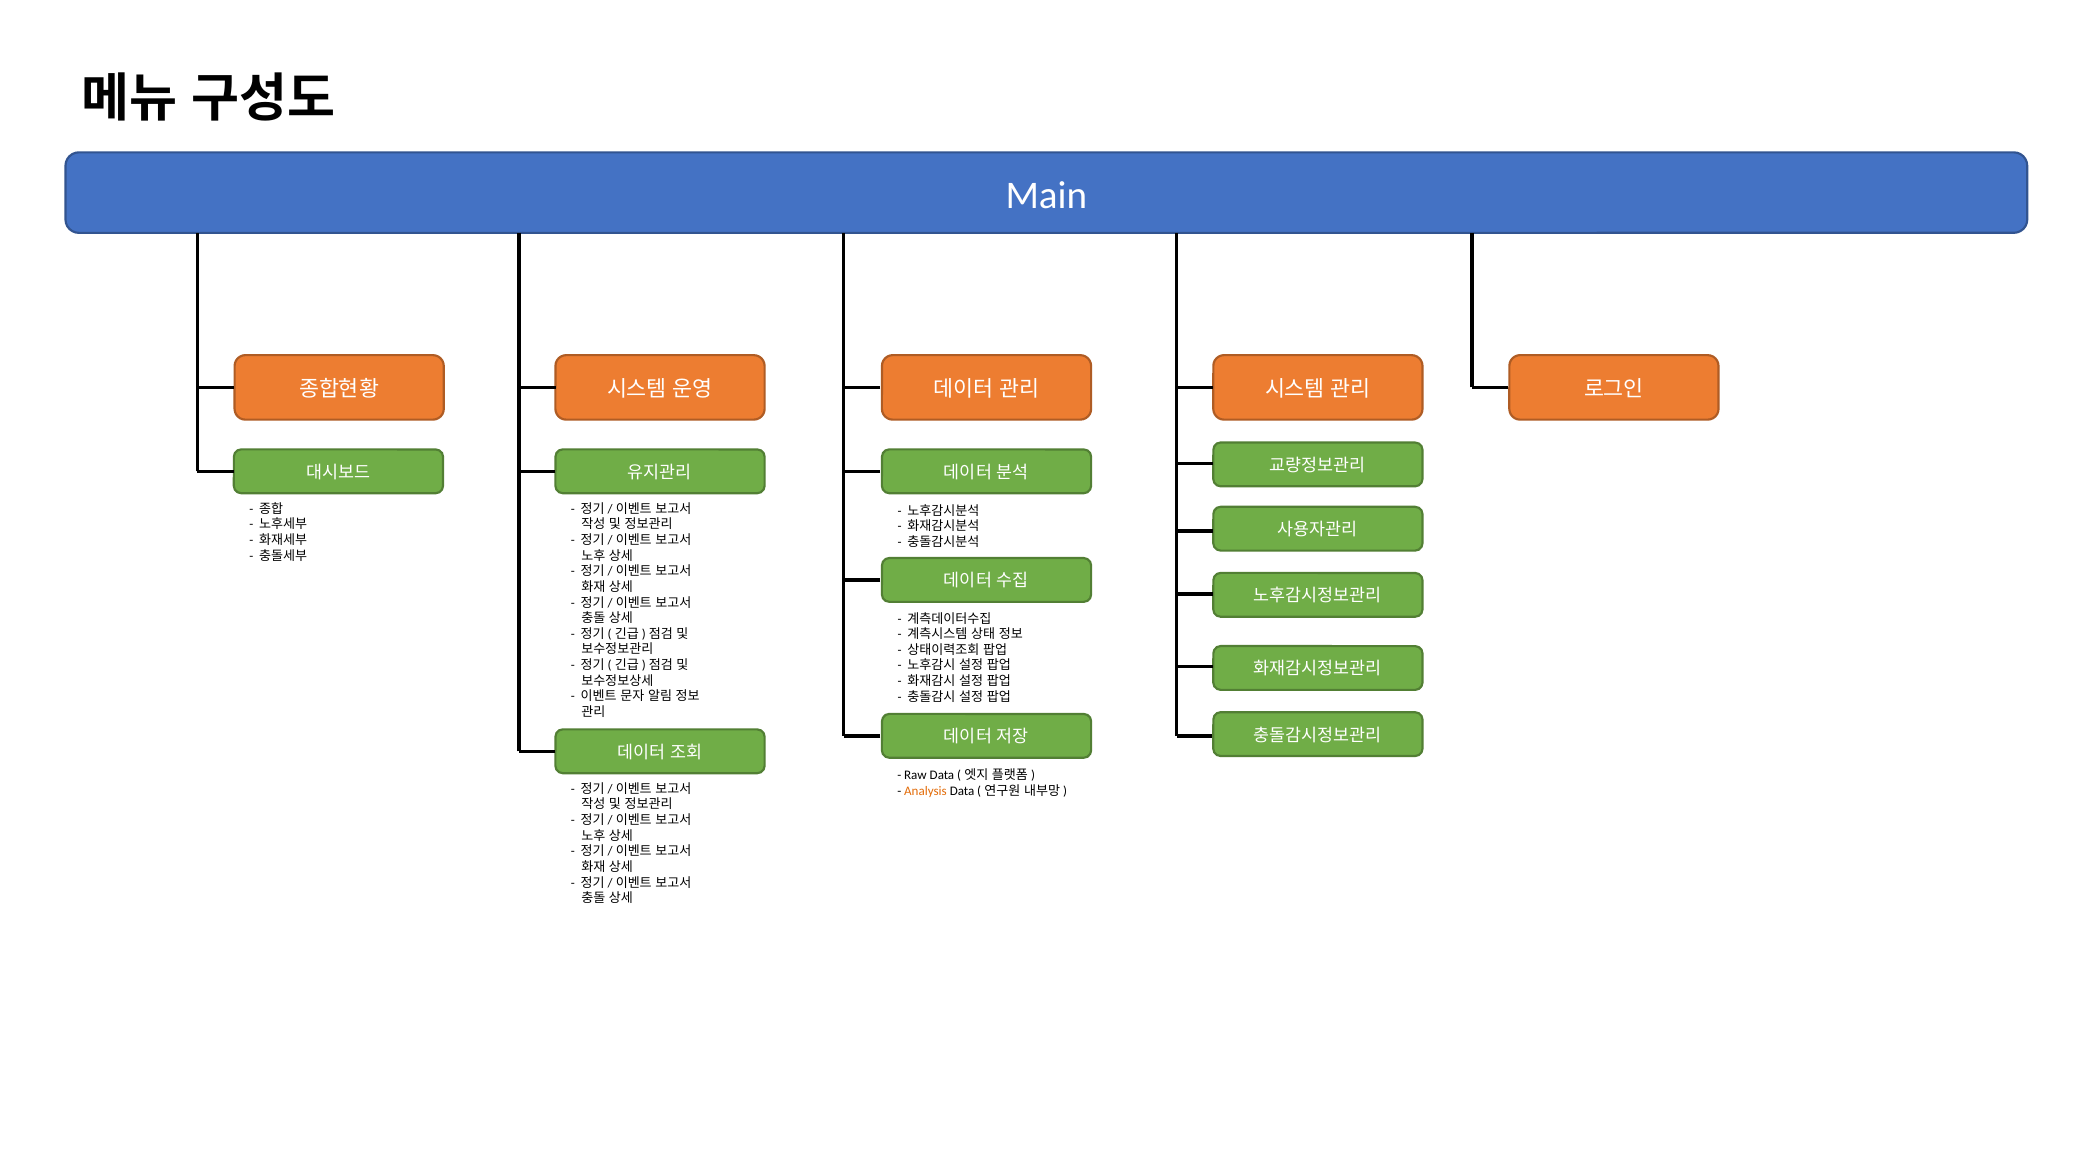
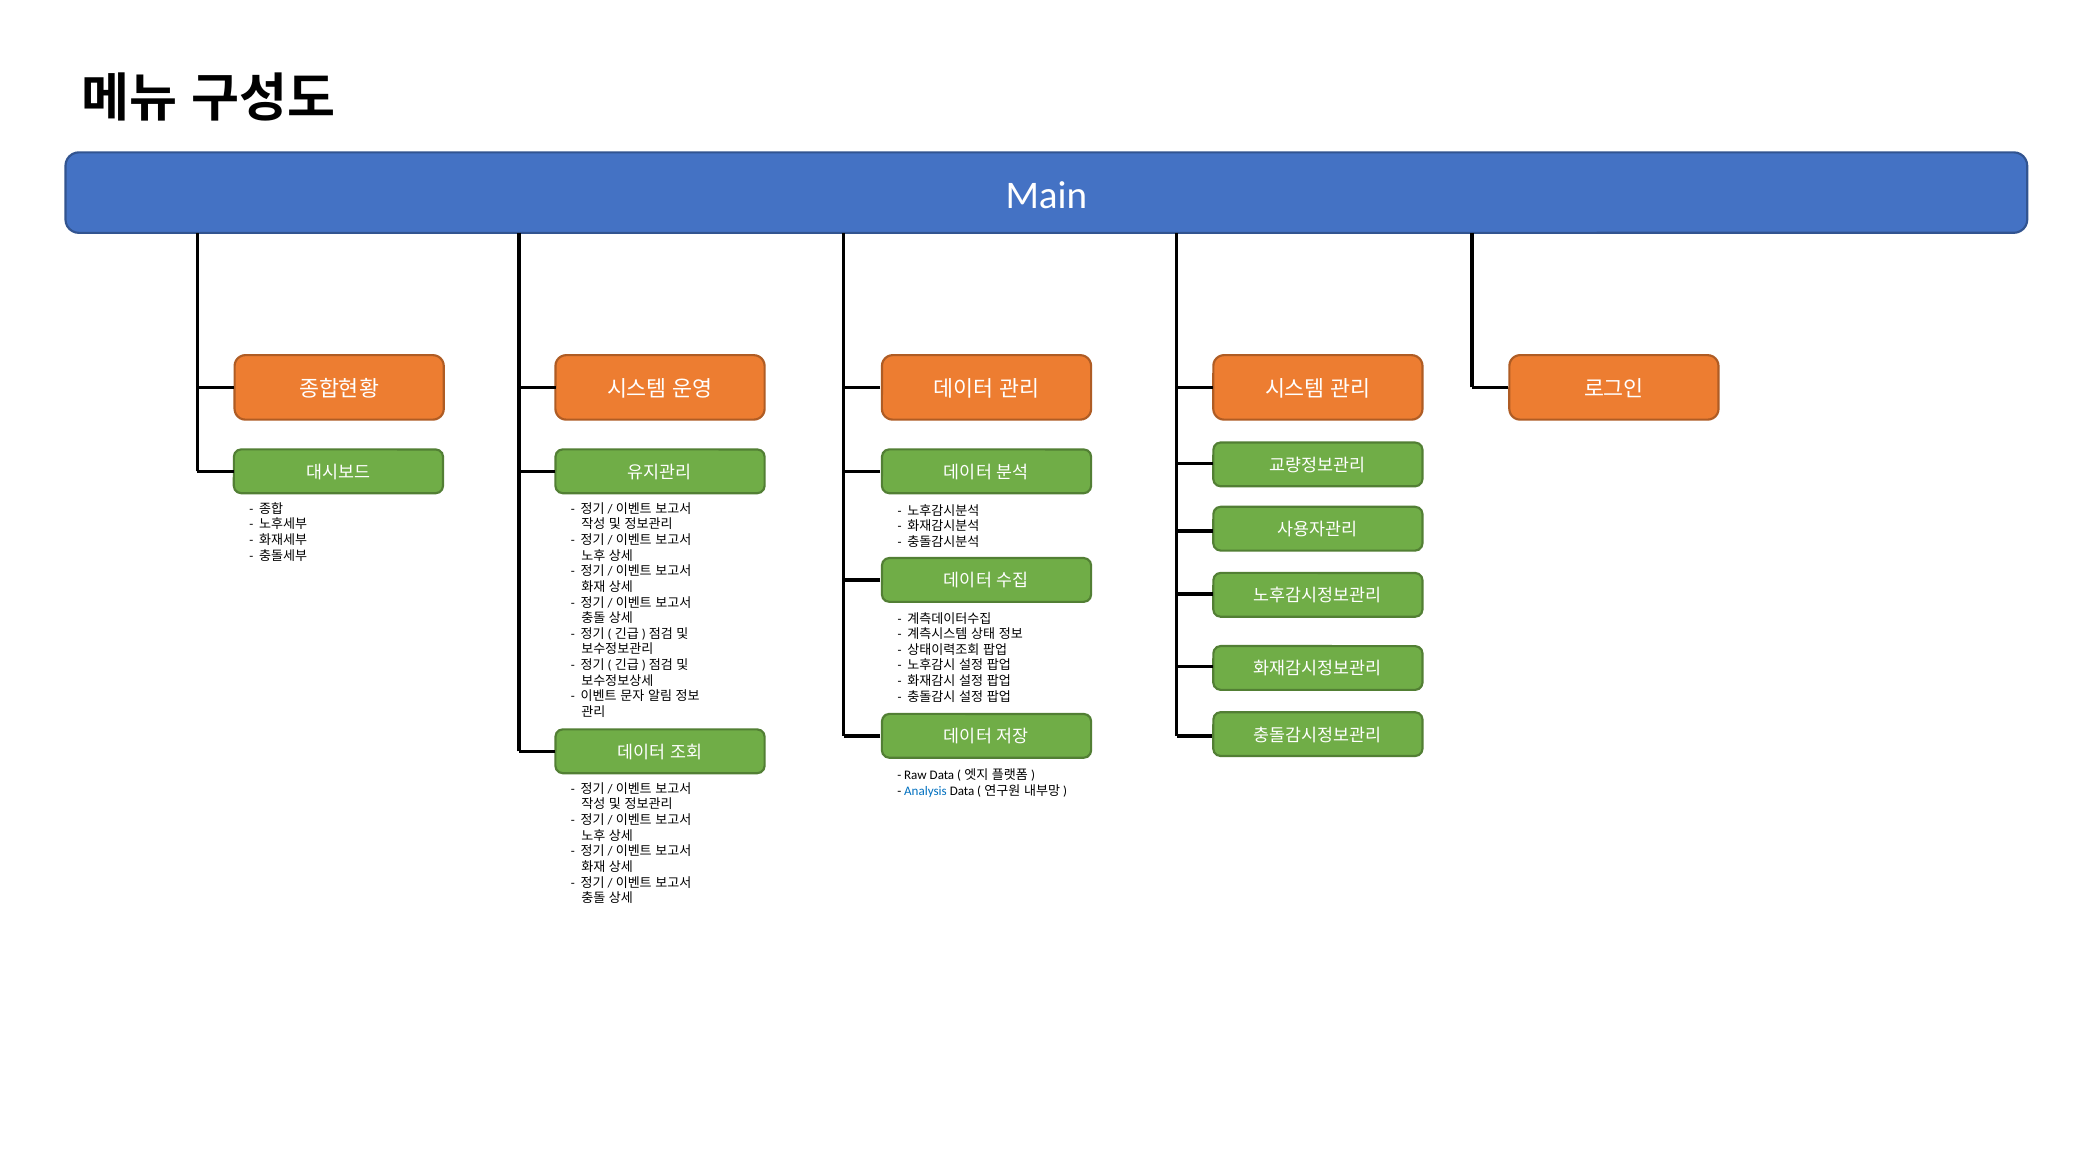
Analysis colour: orange -> blue
